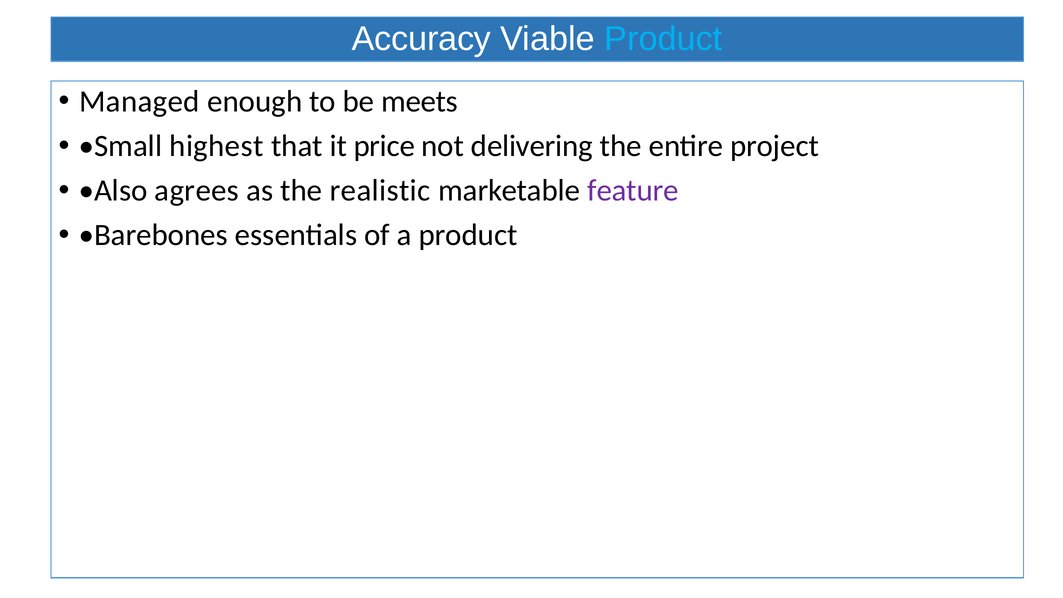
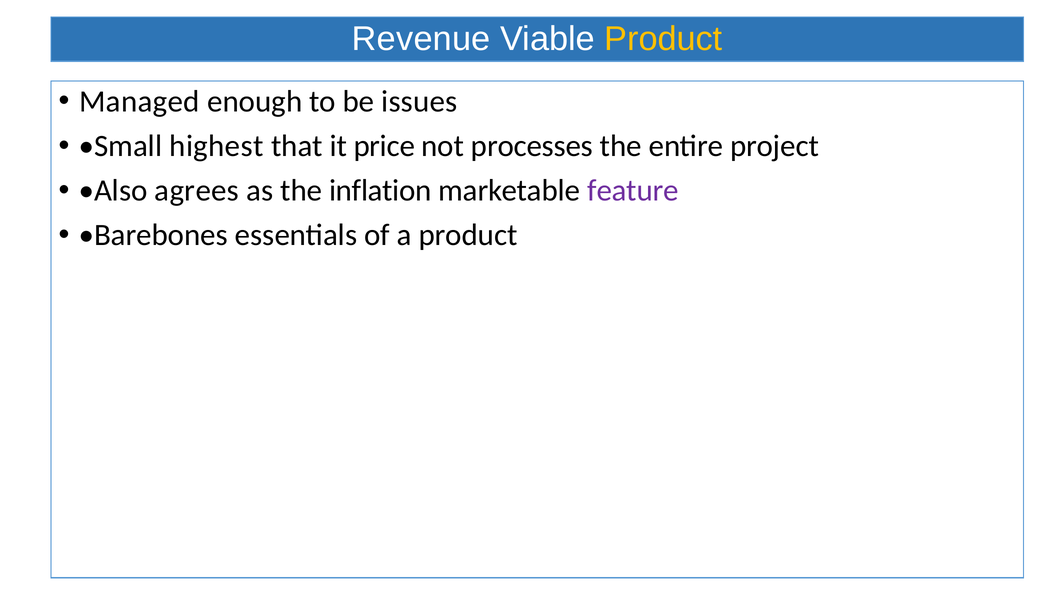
Accuracy: Accuracy -> Revenue
Product at (663, 39) colour: light blue -> yellow
meets: meets -> issues
delivering: delivering -> processes
realistic: realistic -> inflation
